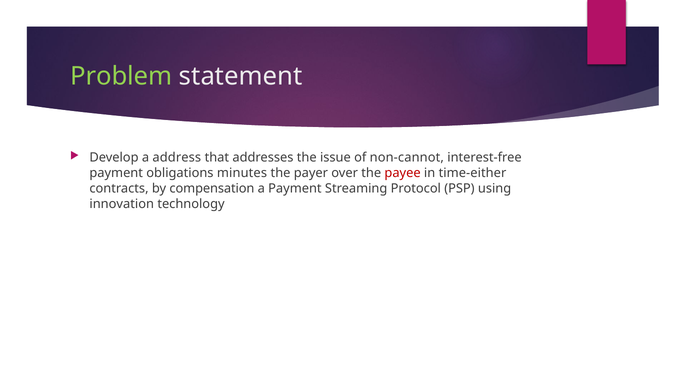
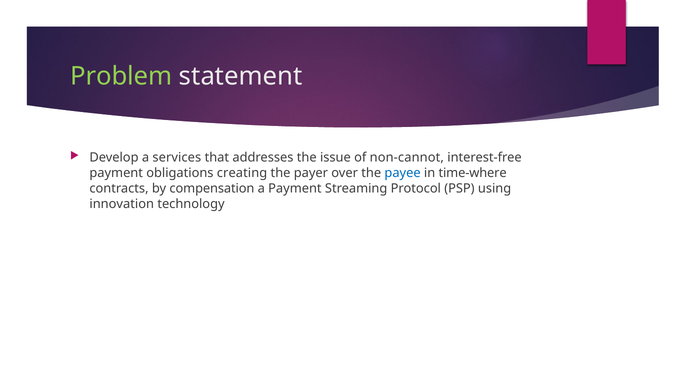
address: address -> services
minutes: minutes -> creating
payee colour: red -> blue
time-either: time-either -> time-where
